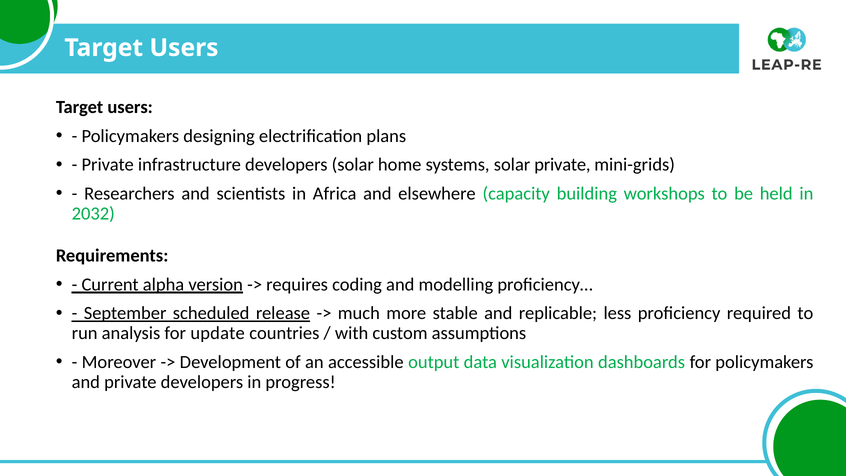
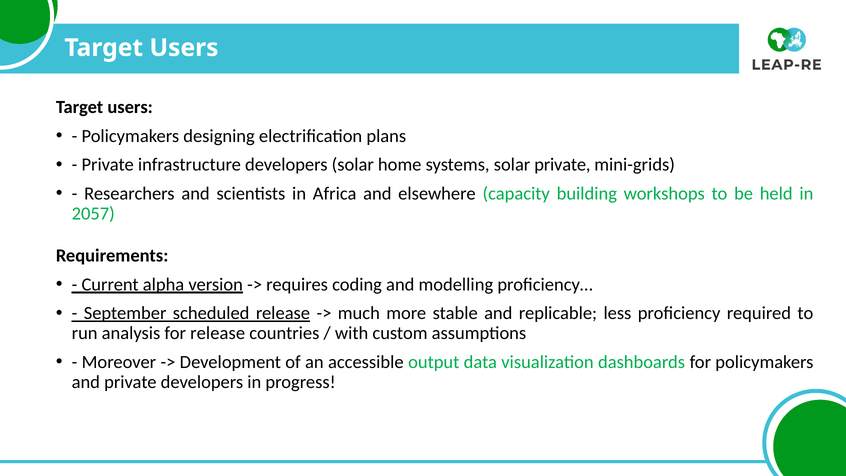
2032: 2032 -> 2057
for update: update -> release
